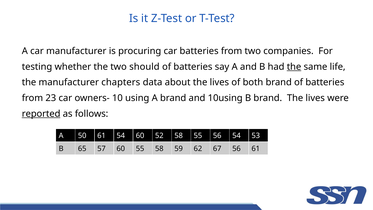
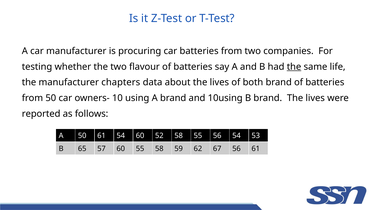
should: should -> flavour
from 23: 23 -> 50
reported underline: present -> none
